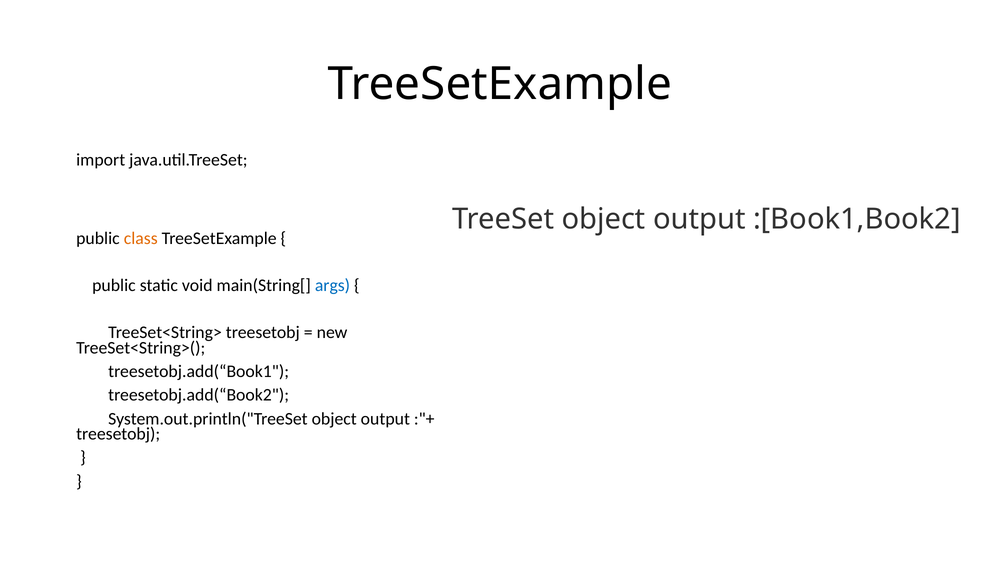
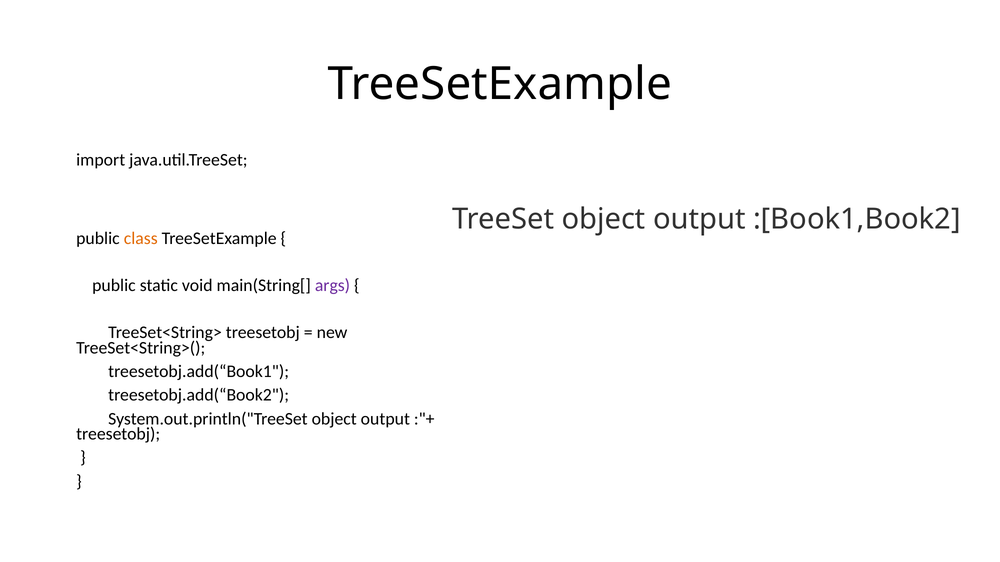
args colour: blue -> purple
